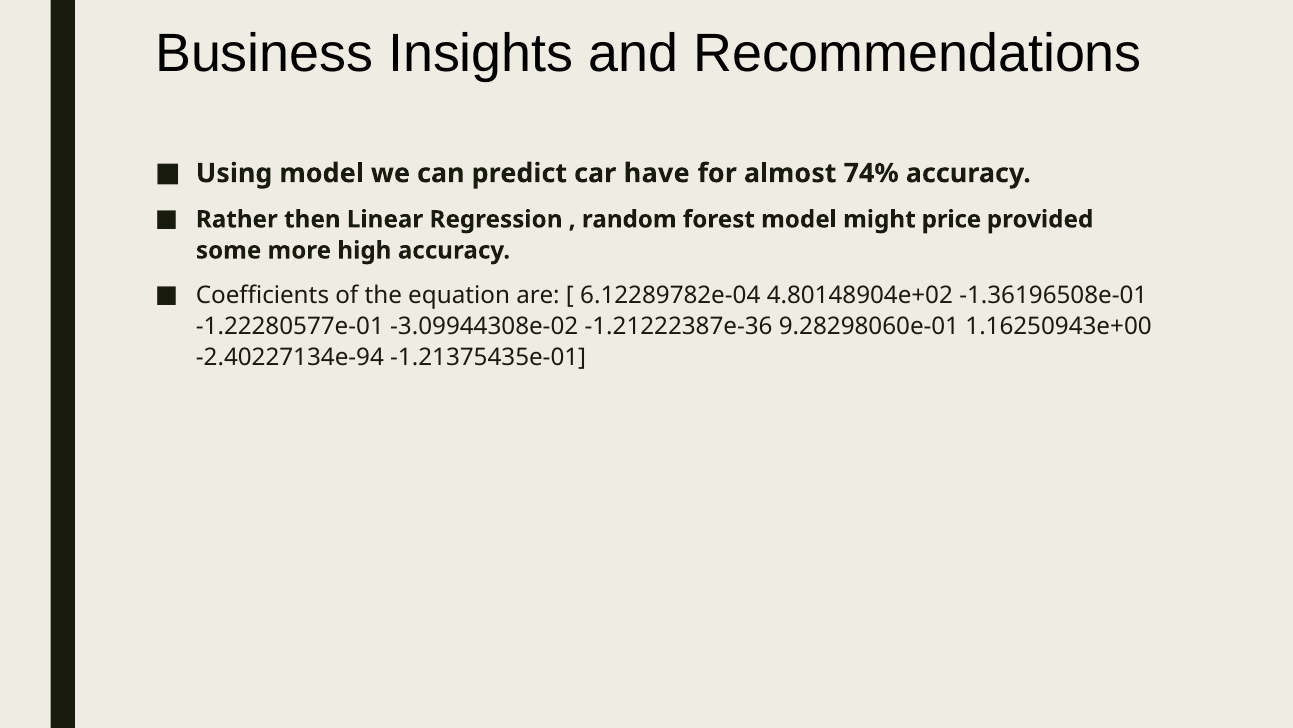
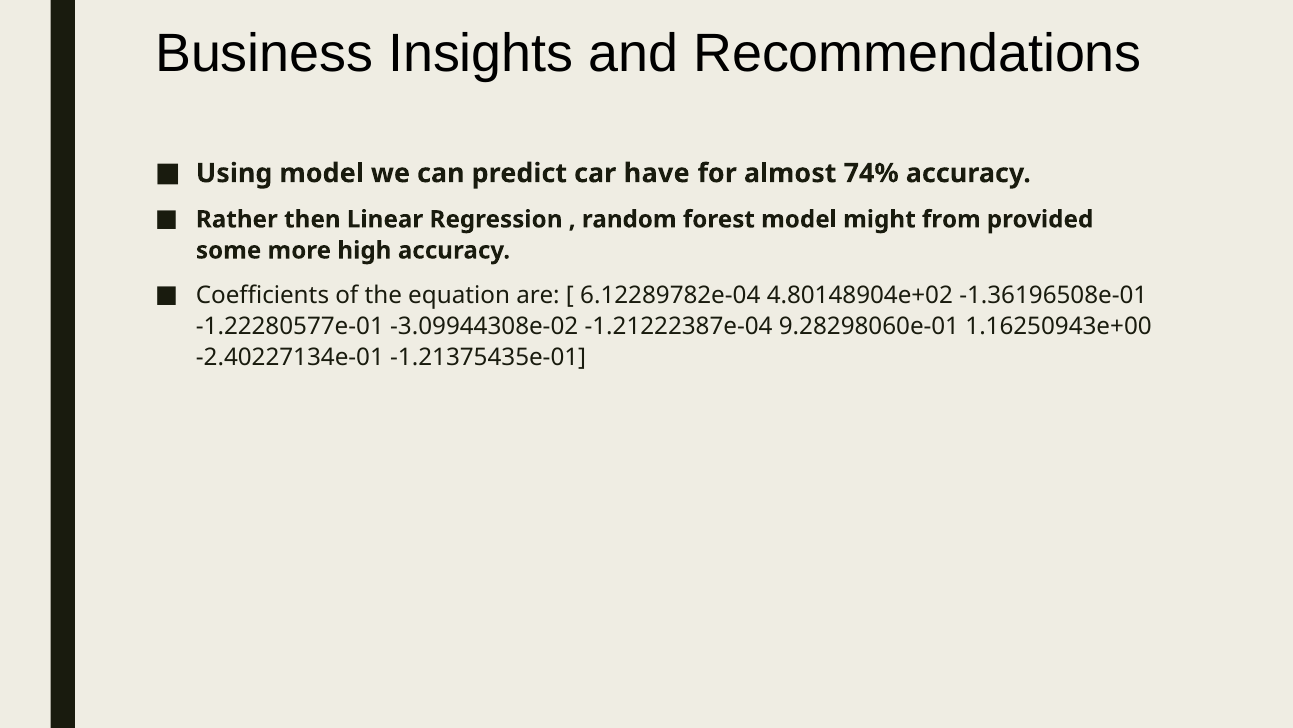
price: price -> from
-1.21222387e-36: -1.21222387e-36 -> -1.21222387e-04
-2.40227134e-94: -2.40227134e-94 -> -2.40227134e-01
